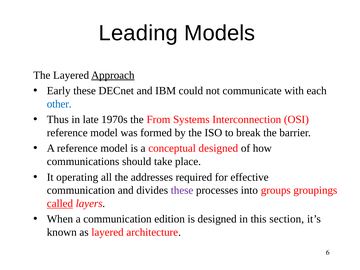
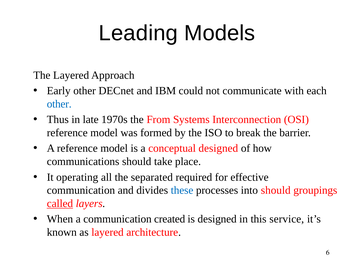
Approach underline: present -> none
Early these: these -> other
addresses: addresses -> separated
these at (182, 190) colour: purple -> blue
into groups: groups -> should
edition: edition -> created
section: section -> service
